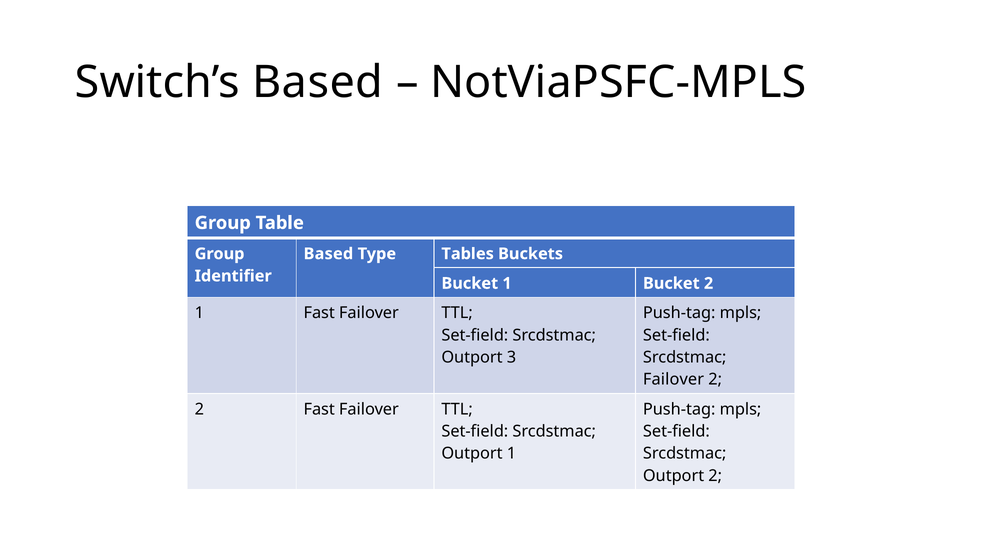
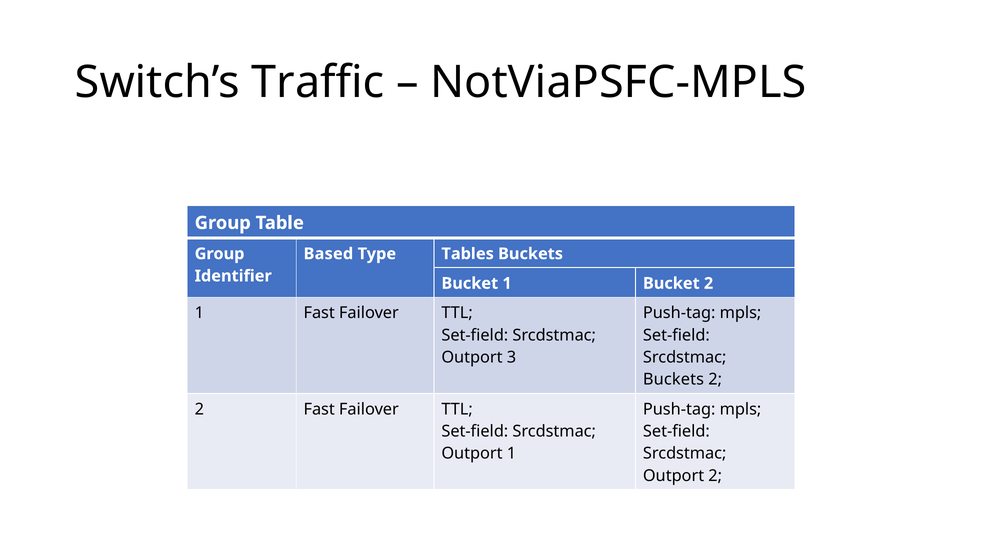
Switch’s Based: Based -> Traffic
Failover at (674, 380): Failover -> Buckets
